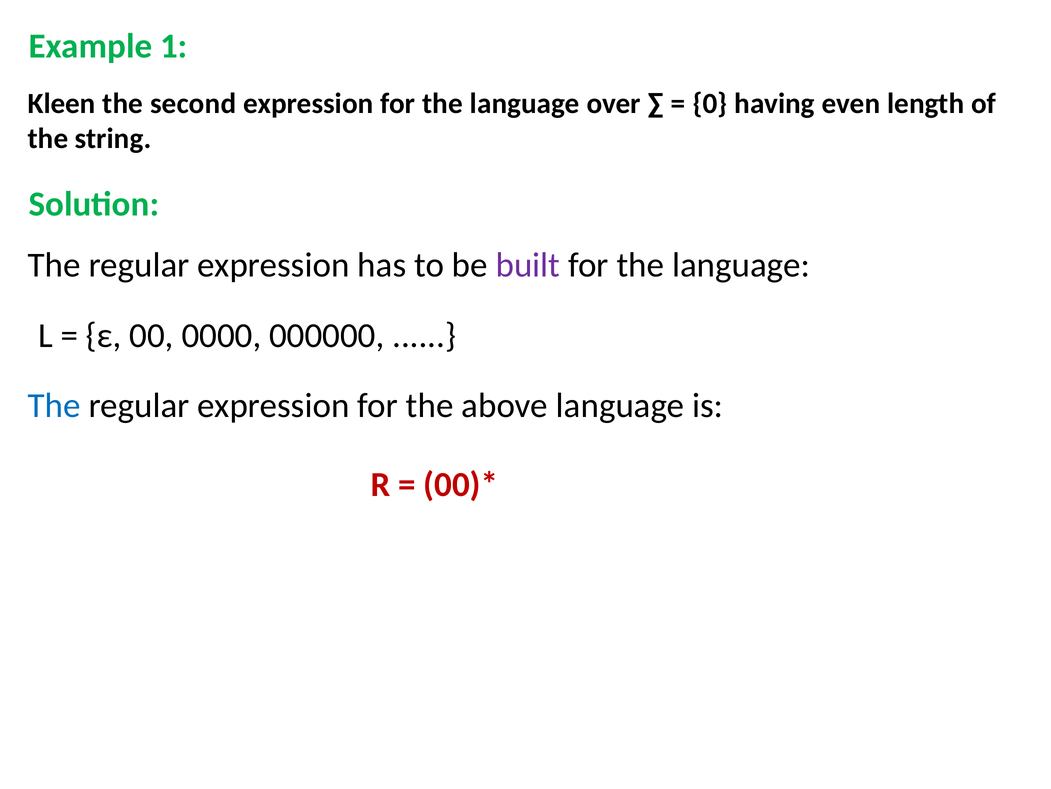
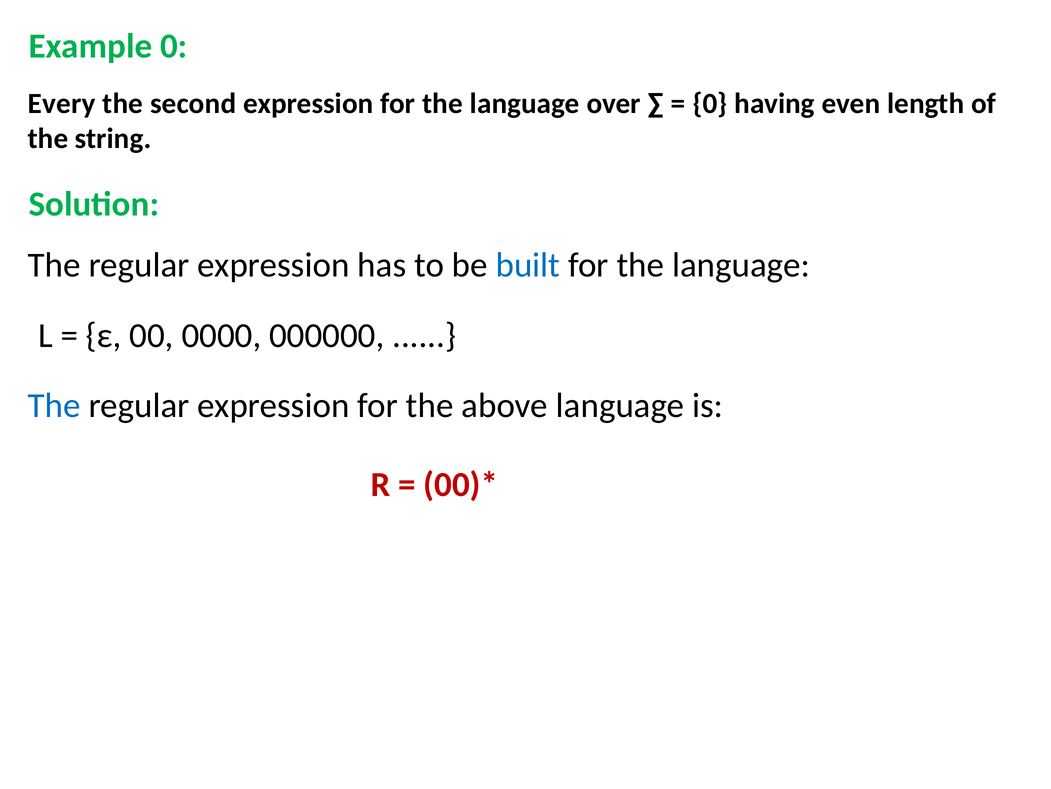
Example 1: 1 -> 0
Kleen: Kleen -> Every
built colour: purple -> blue
